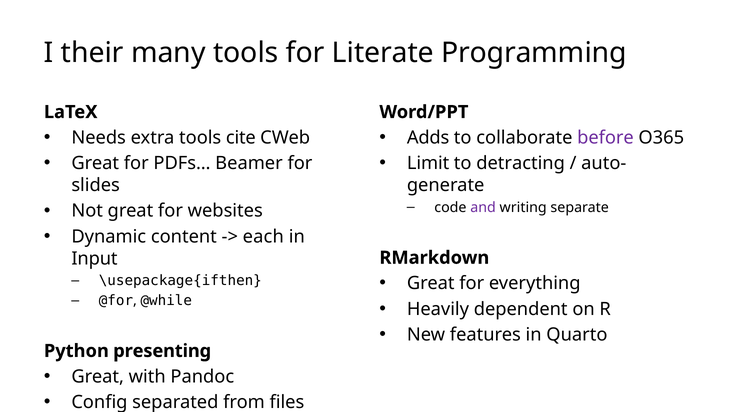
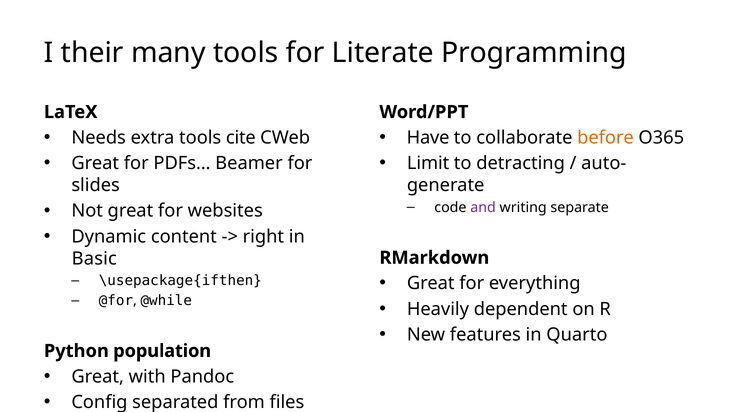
Adds: Adds -> Have
before colour: purple -> orange
each: each -> right
Input: Input -> Basic
presenting: presenting -> population
